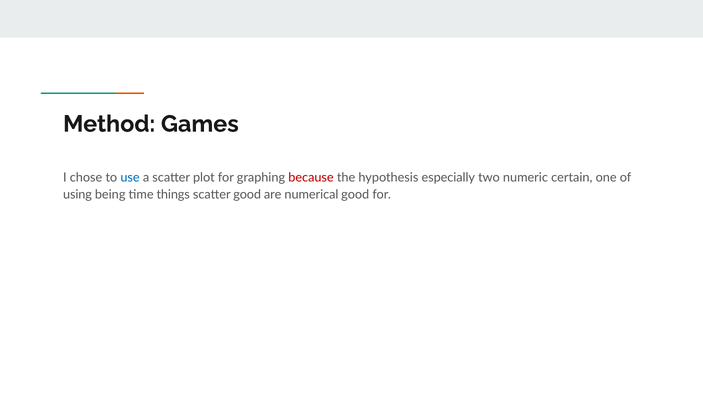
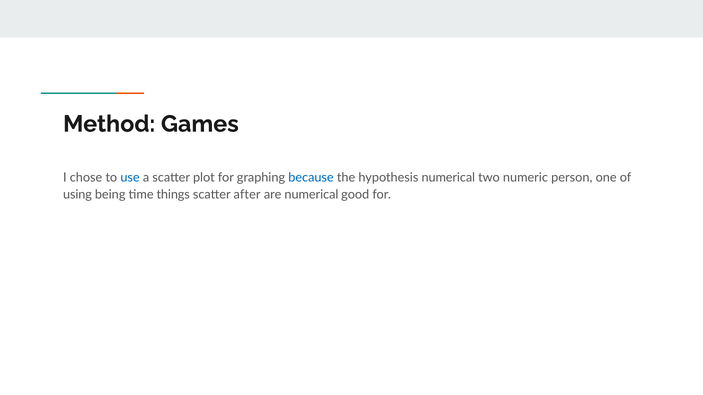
because colour: red -> blue
hypothesis especially: especially -> numerical
certain: certain -> person
scatter good: good -> after
